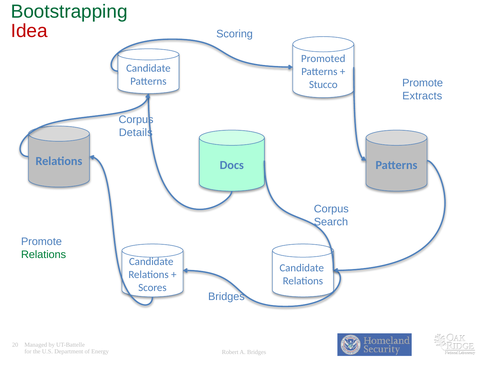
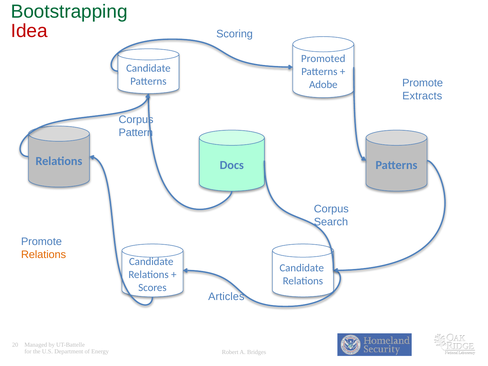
Stucco: Stucco -> Adobe
Details: Details -> Pattern
Relations at (44, 254) colour: green -> orange
Bridges at (226, 297): Bridges -> Articles
